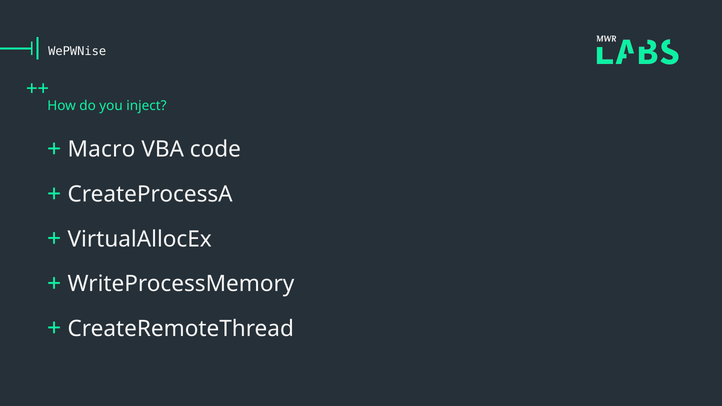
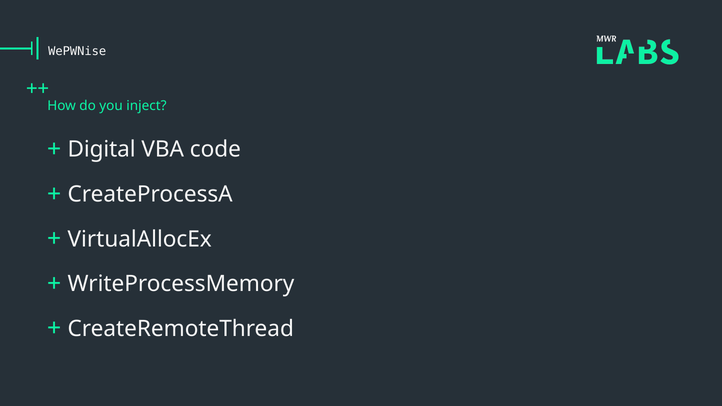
Macro: Macro -> Digital
